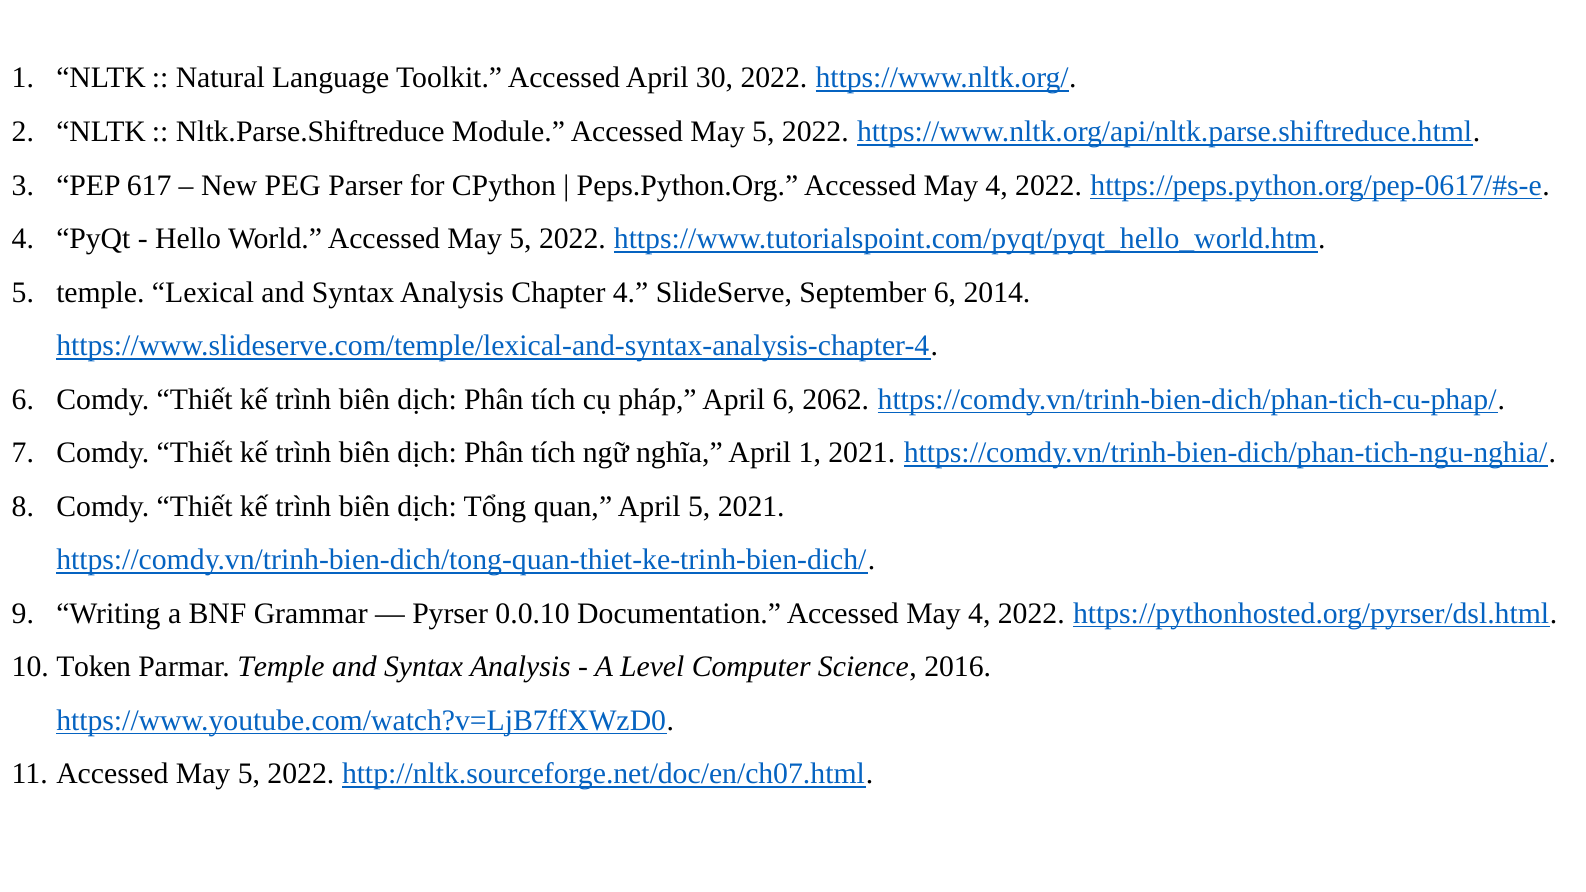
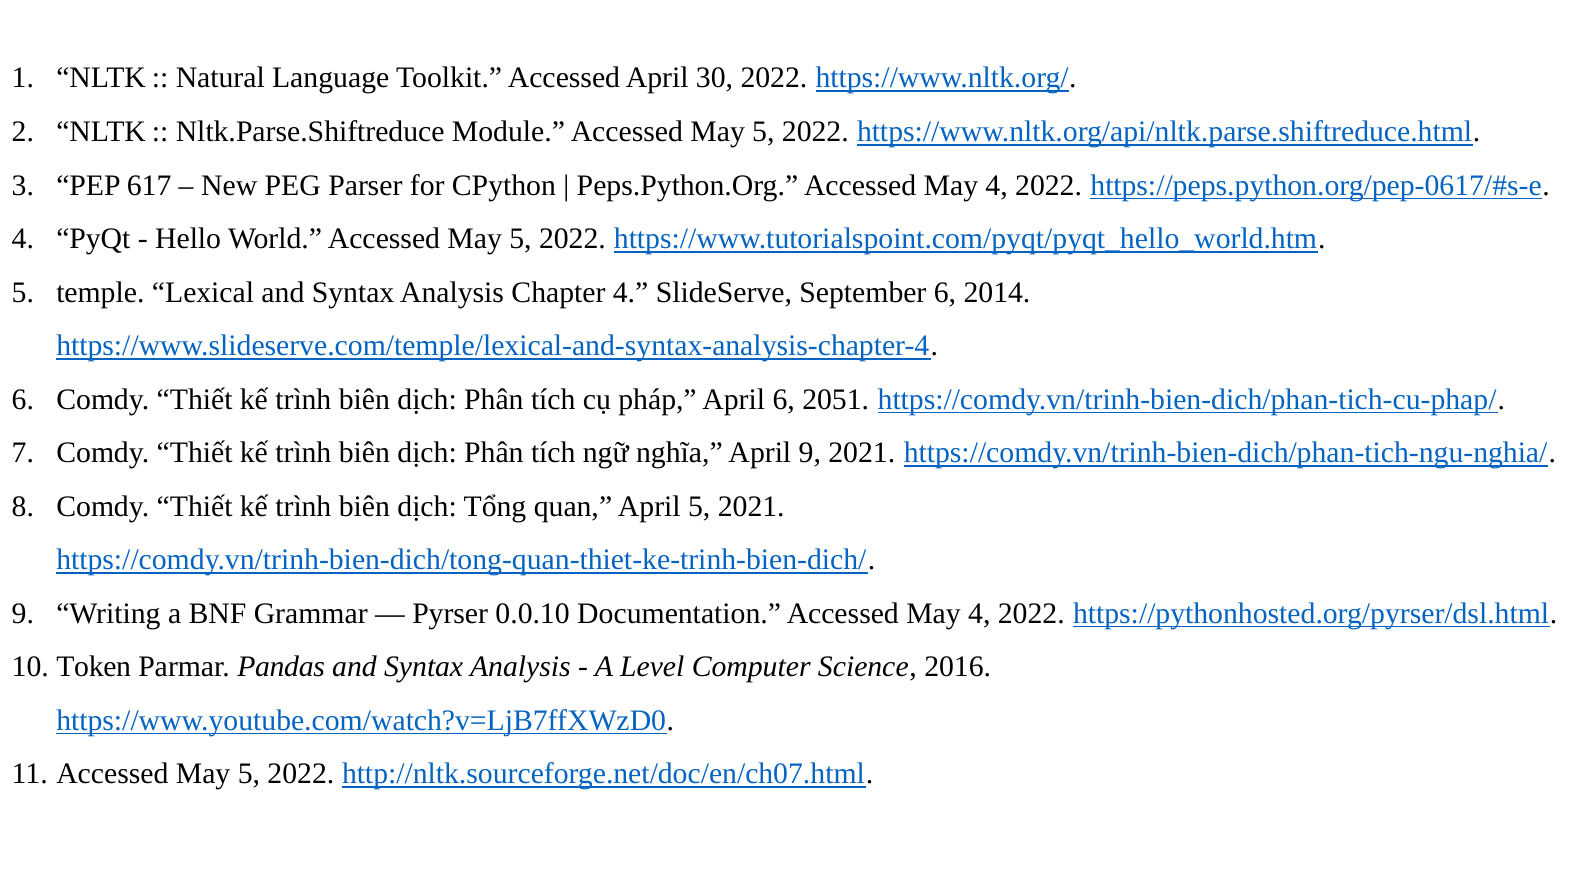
2062: 2062 -> 2051
April 1: 1 -> 9
Parmar Temple: Temple -> Pandas
